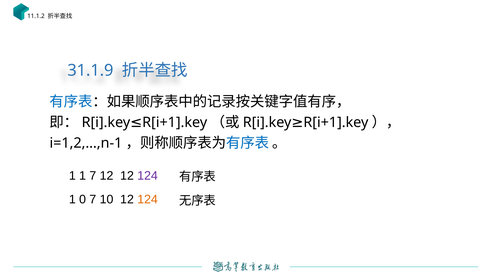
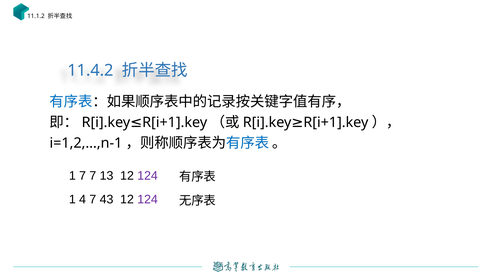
31.1.9: 31.1.9 -> 11.4.2
1 1: 1 -> 7
7 12: 12 -> 13
0: 0 -> 4
10: 10 -> 43
124 at (148, 199) colour: orange -> purple
